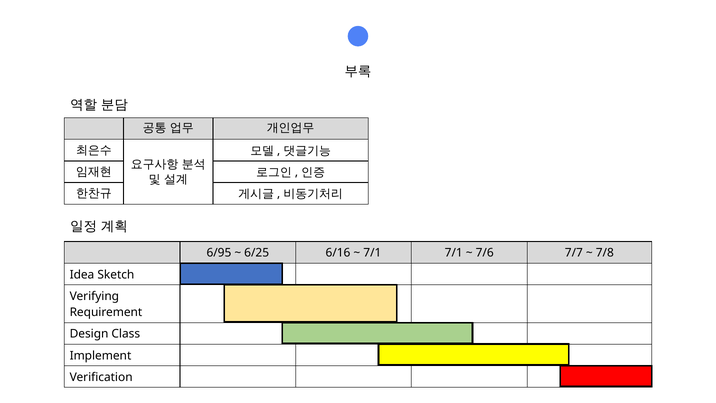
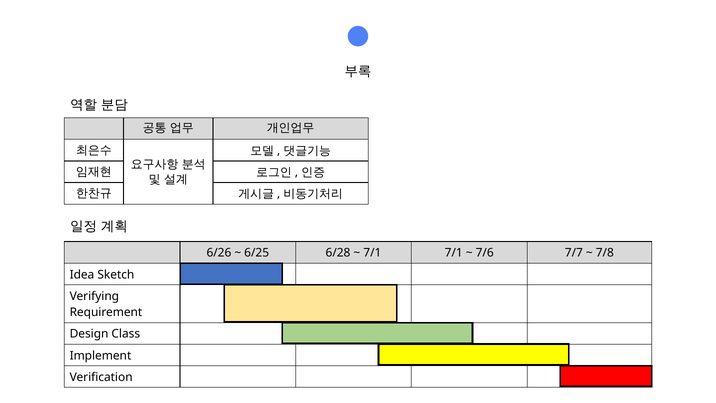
6/95: 6/95 -> 6/26
6/16: 6/16 -> 6/28
